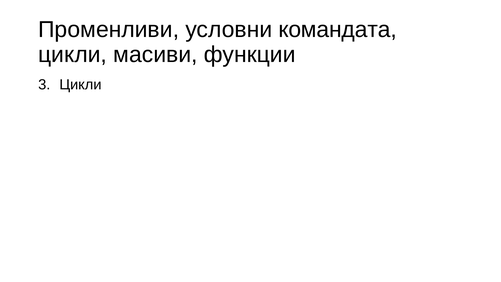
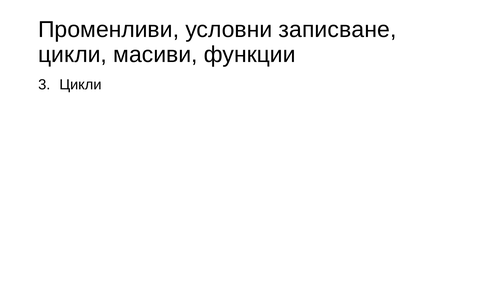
командата: командата -> записване
